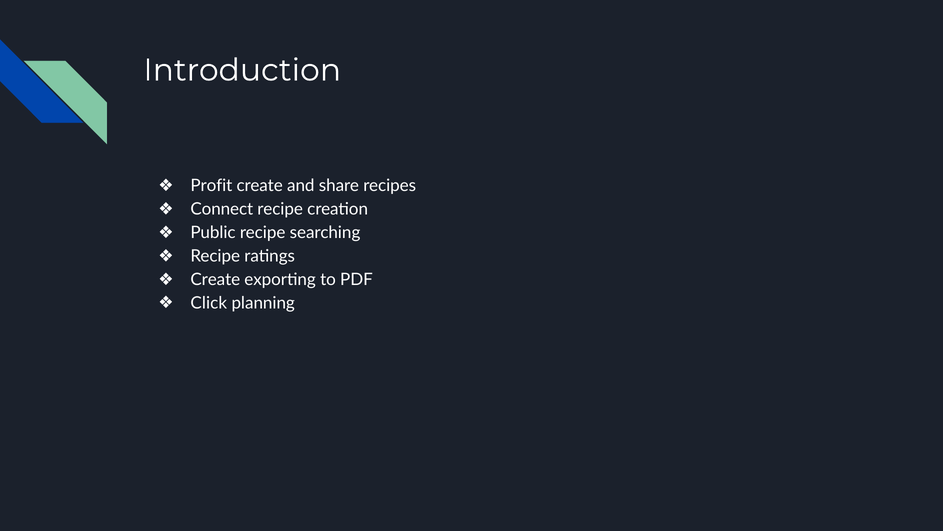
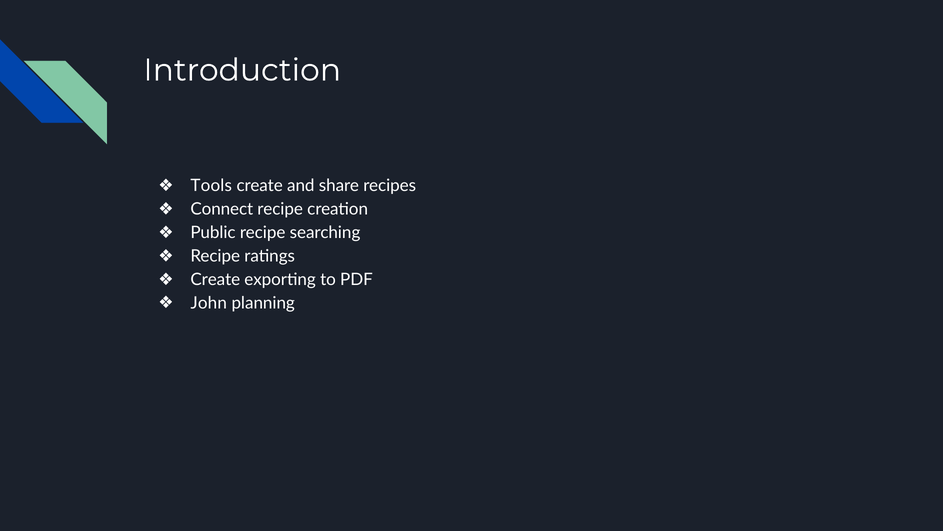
Profit: Profit -> Tools
Click: Click -> John
